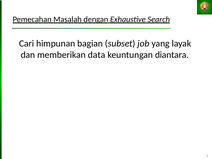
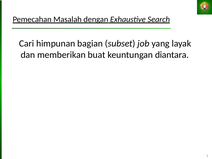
data: data -> buat
